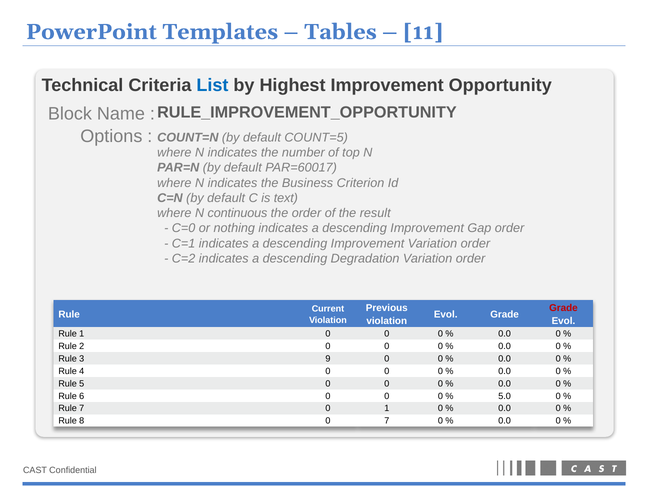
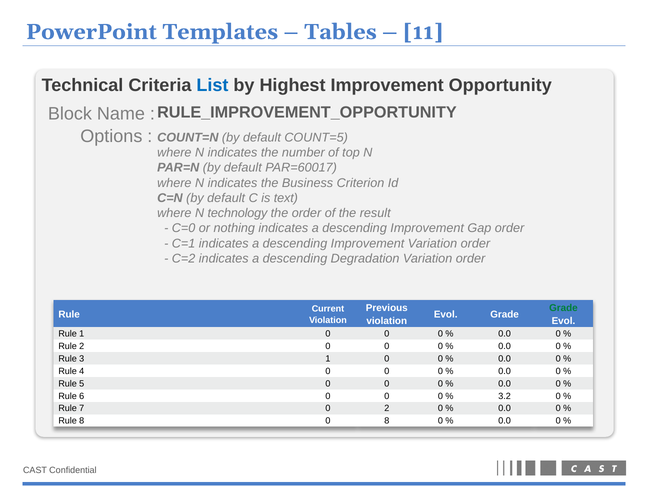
continuous: continuous -> technology
Grade at (563, 308) colour: red -> green
3 9: 9 -> 1
5.0: 5.0 -> 3.2
0 1: 1 -> 2
0 7: 7 -> 8
